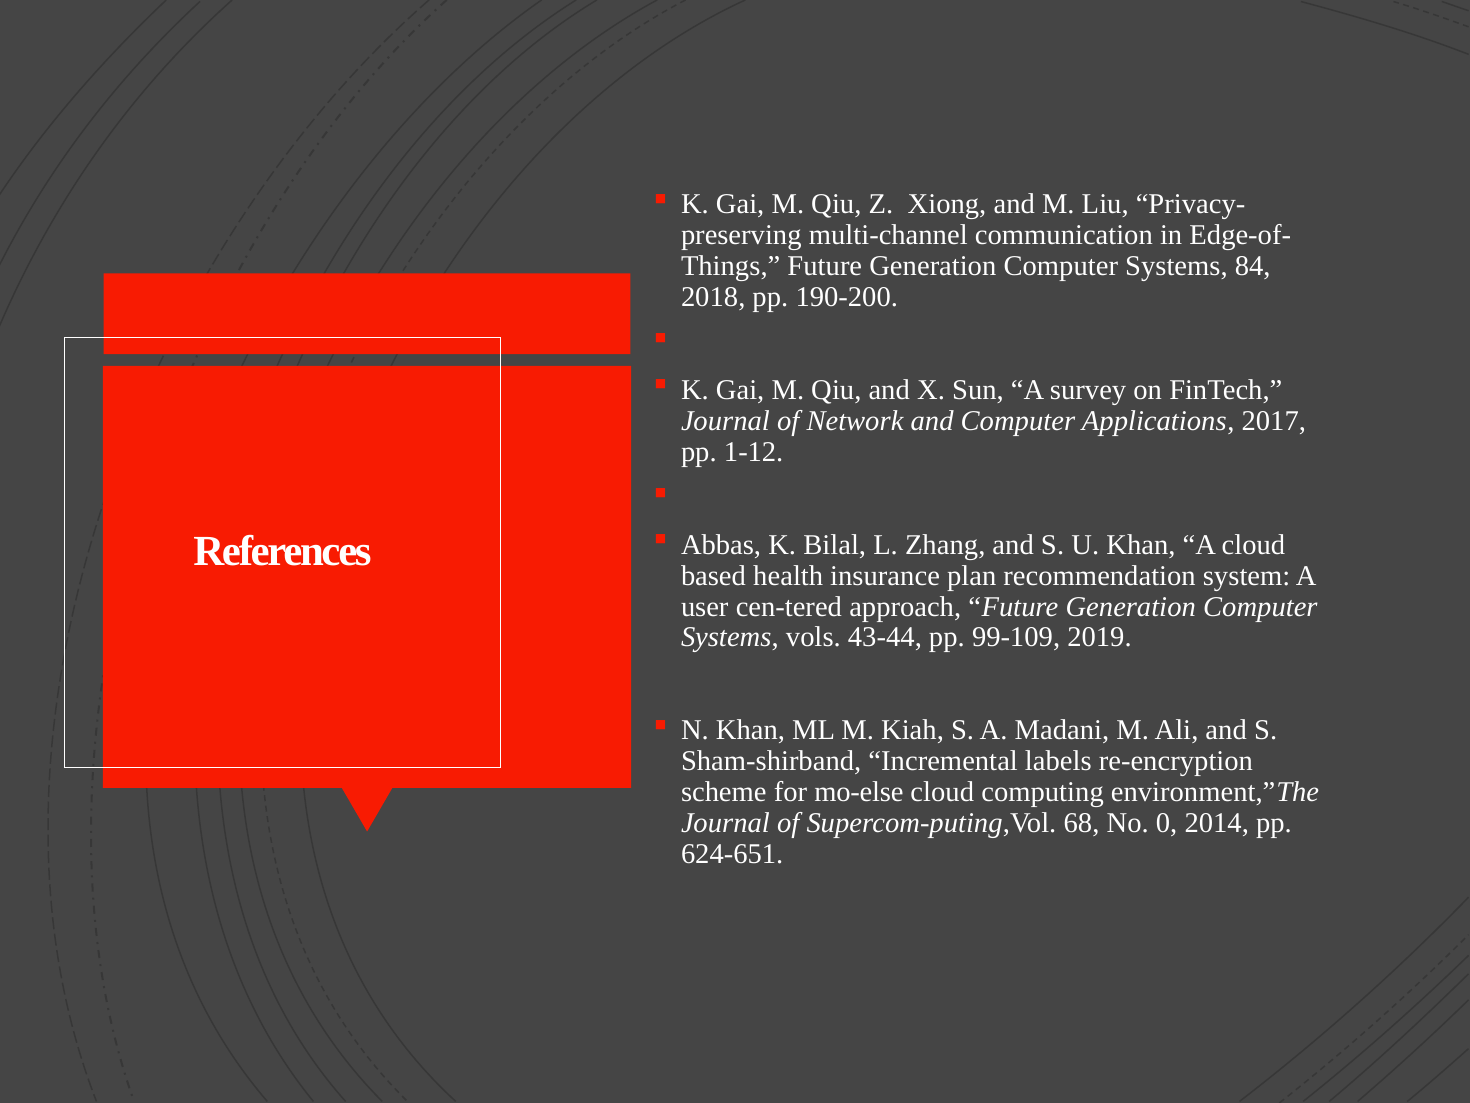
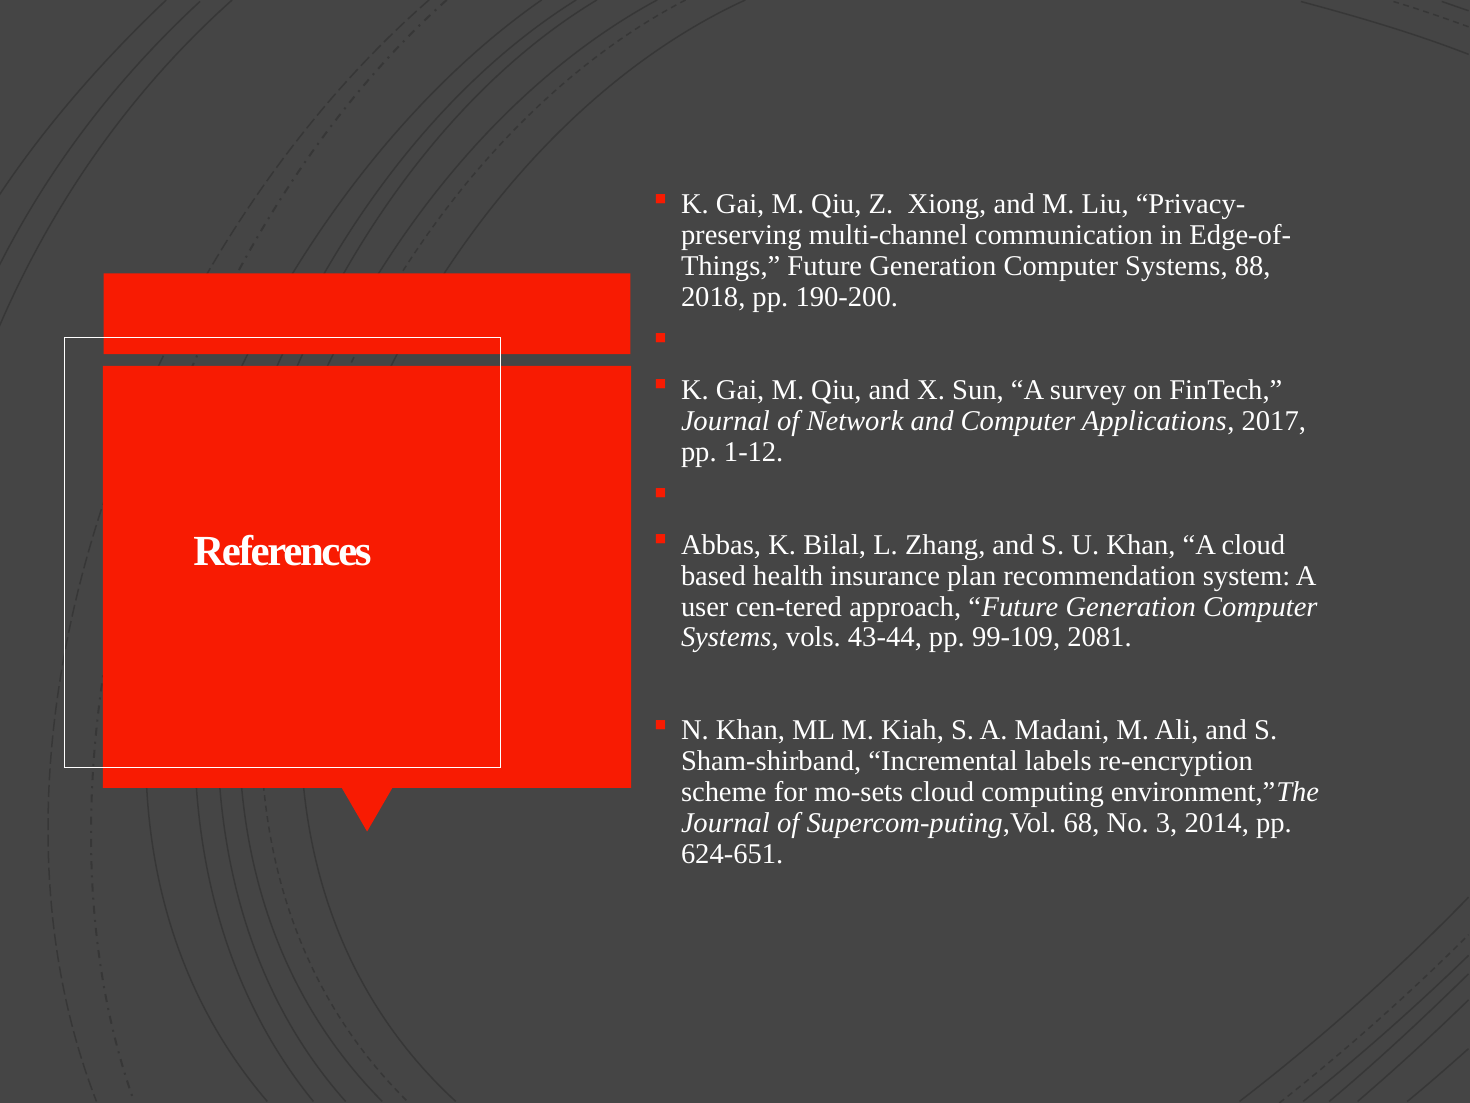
84: 84 -> 88
2019: 2019 -> 2081
mo-else: mo-else -> mo-sets
0: 0 -> 3
